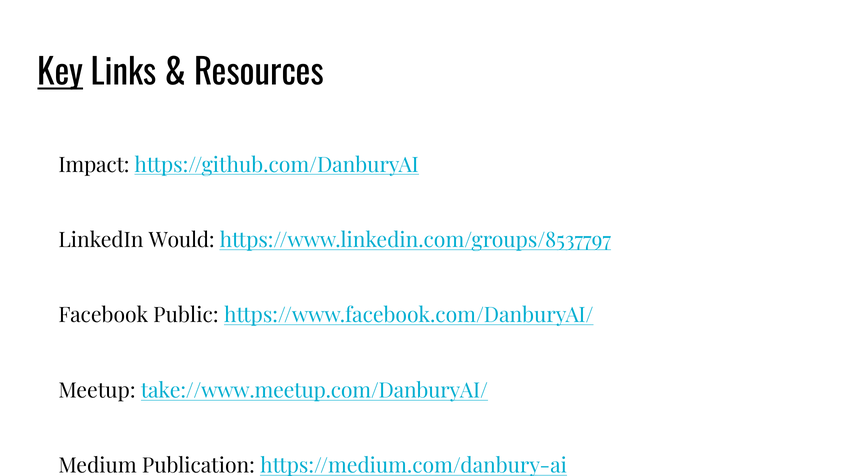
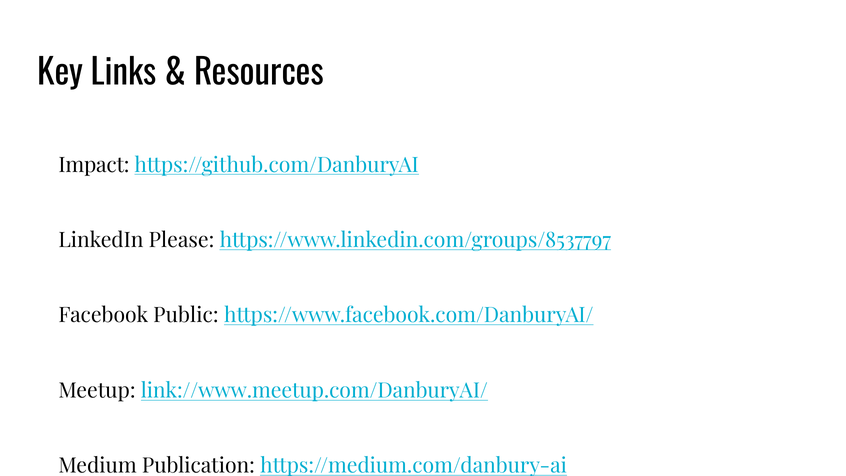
Key underline: present -> none
Would: Would -> Please
take://www.meetup.com/DanburyAI/: take://www.meetup.com/DanburyAI/ -> link://www.meetup.com/DanburyAI/
